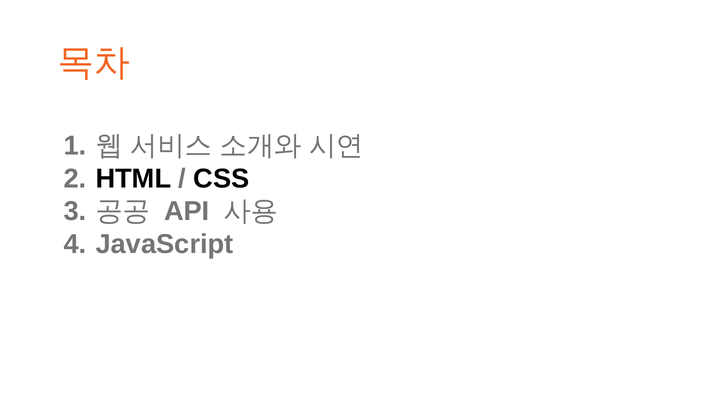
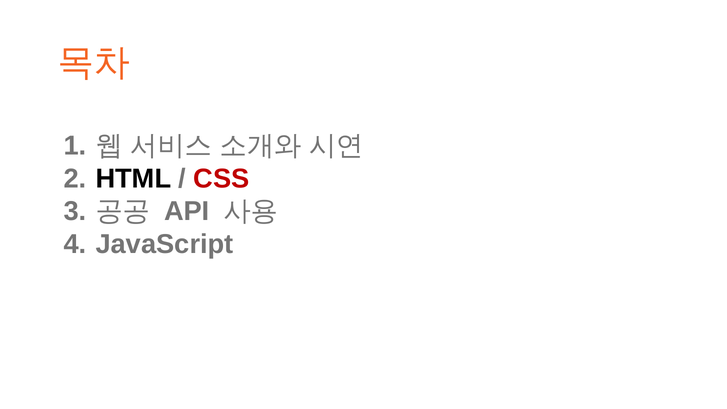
CSS colour: black -> red
